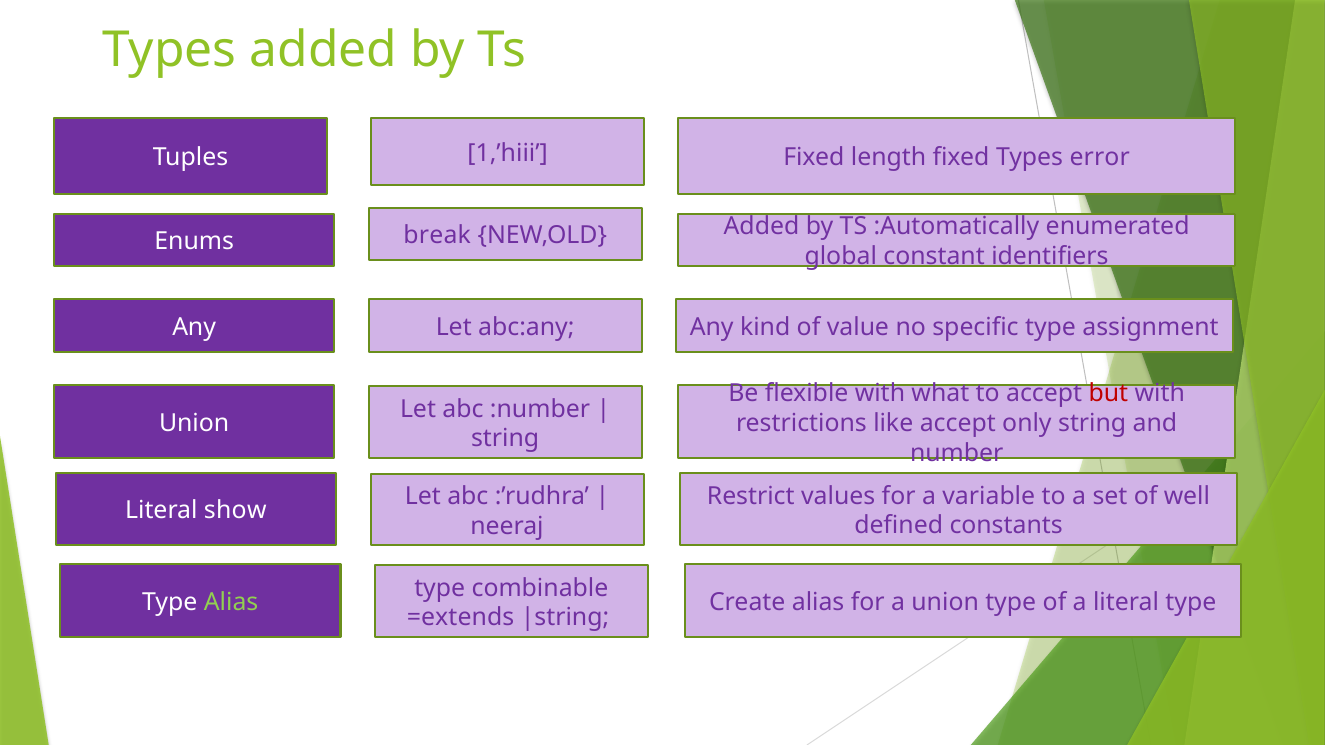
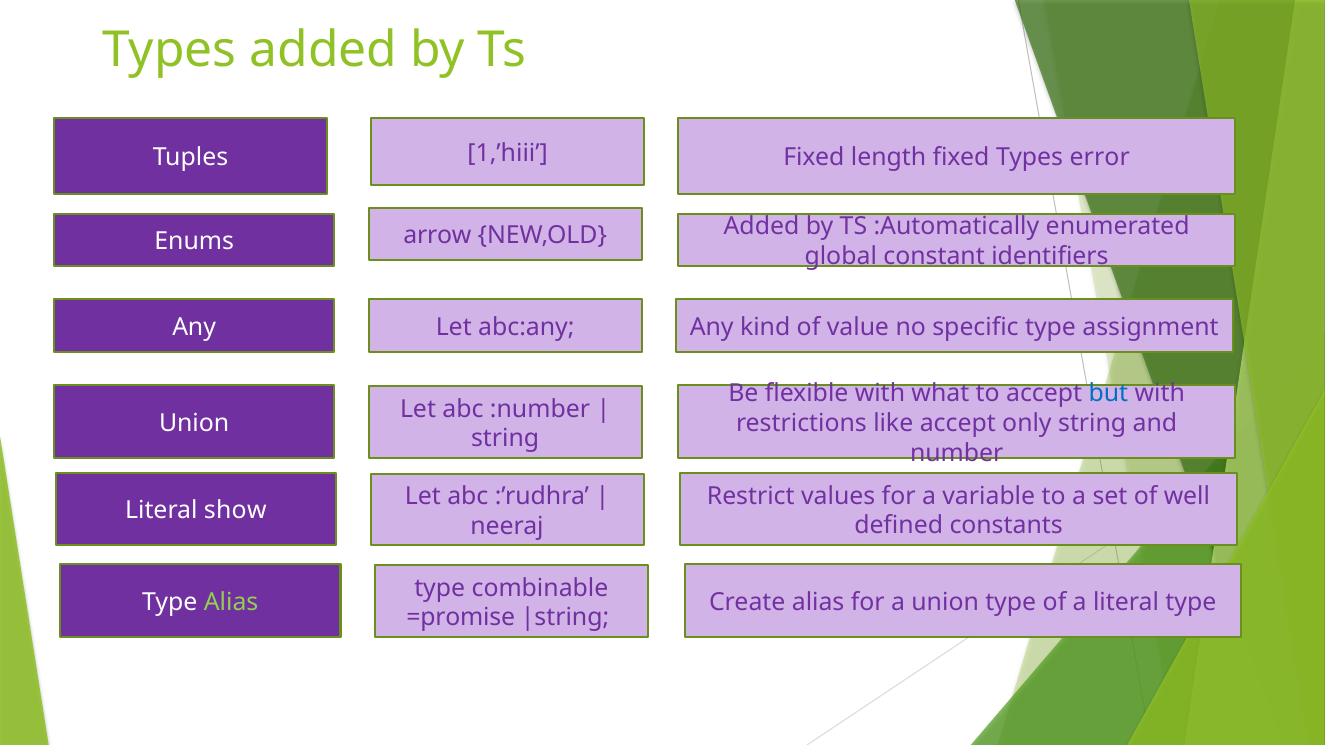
break: break -> arrow
but colour: red -> blue
=extends: =extends -> =promise
